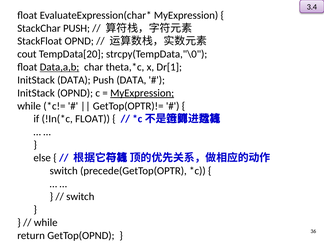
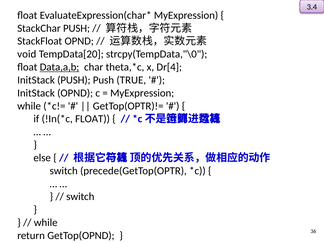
cout: cout -> void
Dr[1: Dr[1 -> Dr[4
InitStack DATA: DATA -> PUSH
Push DATA: DATA -> TRUE
MyExpression at (142, 93) underline: present -> none
